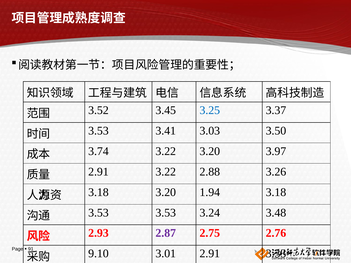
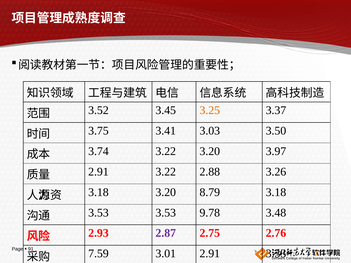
3.25 colour: blue -> orange
3.53 at (98, 131): 3.53 -> 3.75
1.94: 1.94 -> 8.79
3.24: 3.24 -> 9.78
9.10: 9.10 -> 7.59
